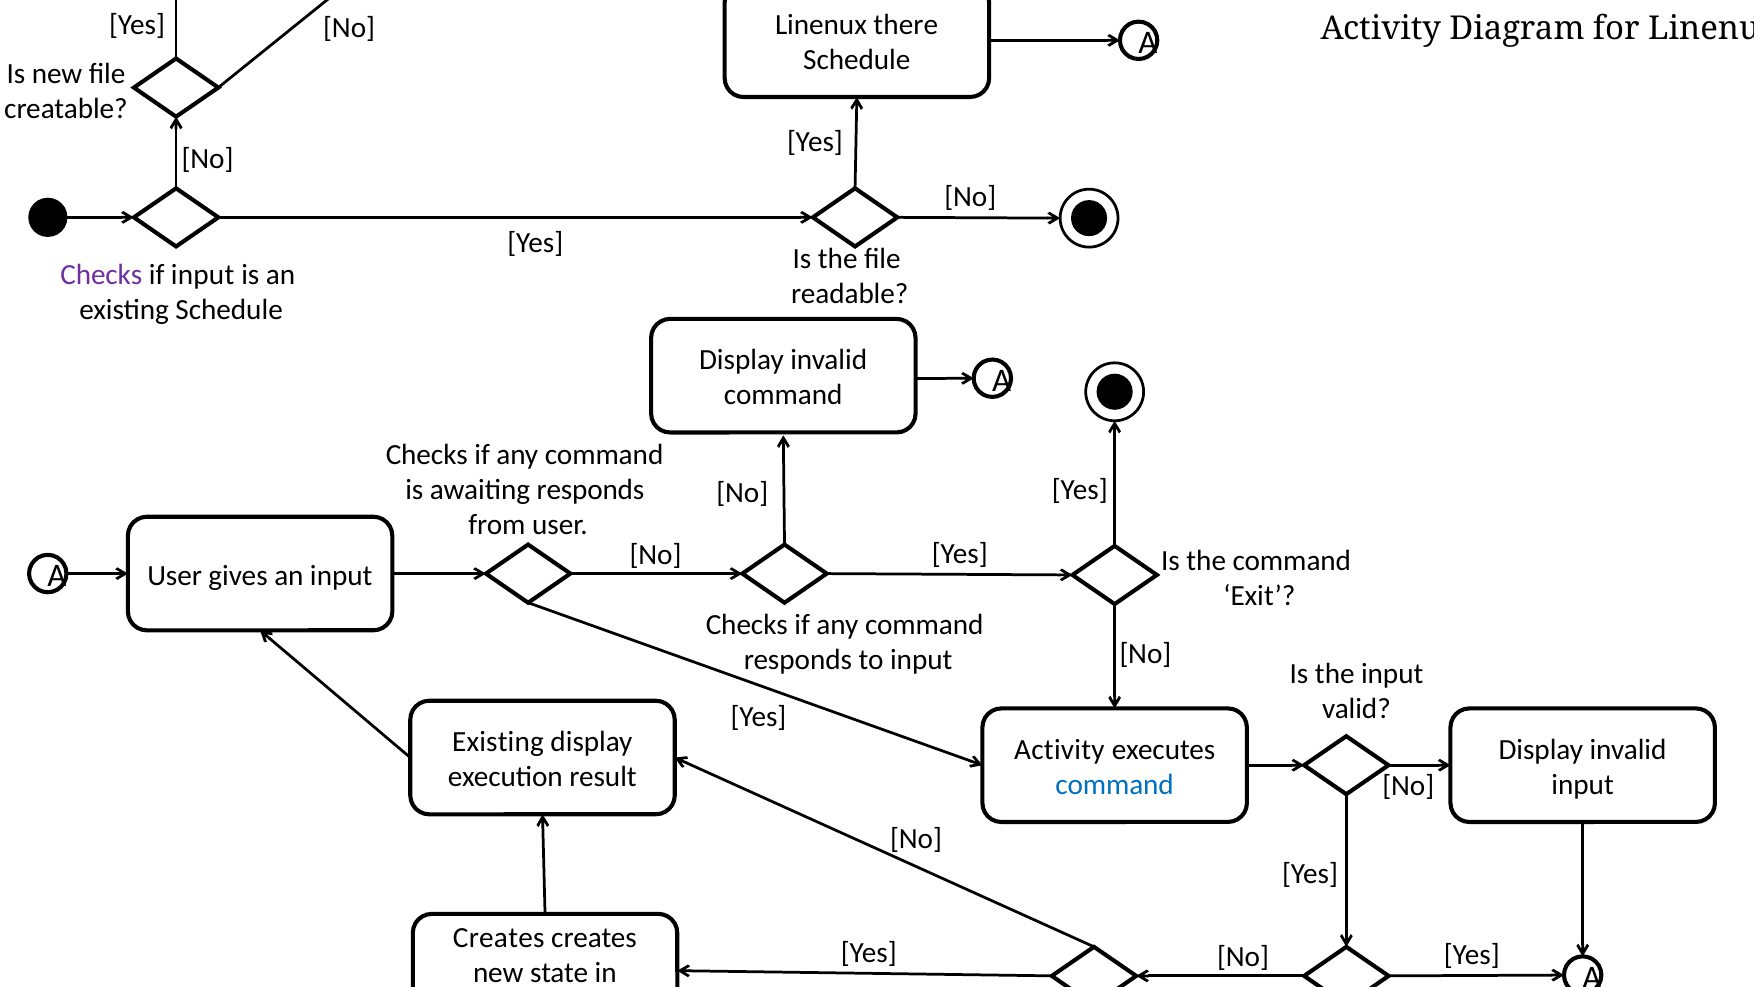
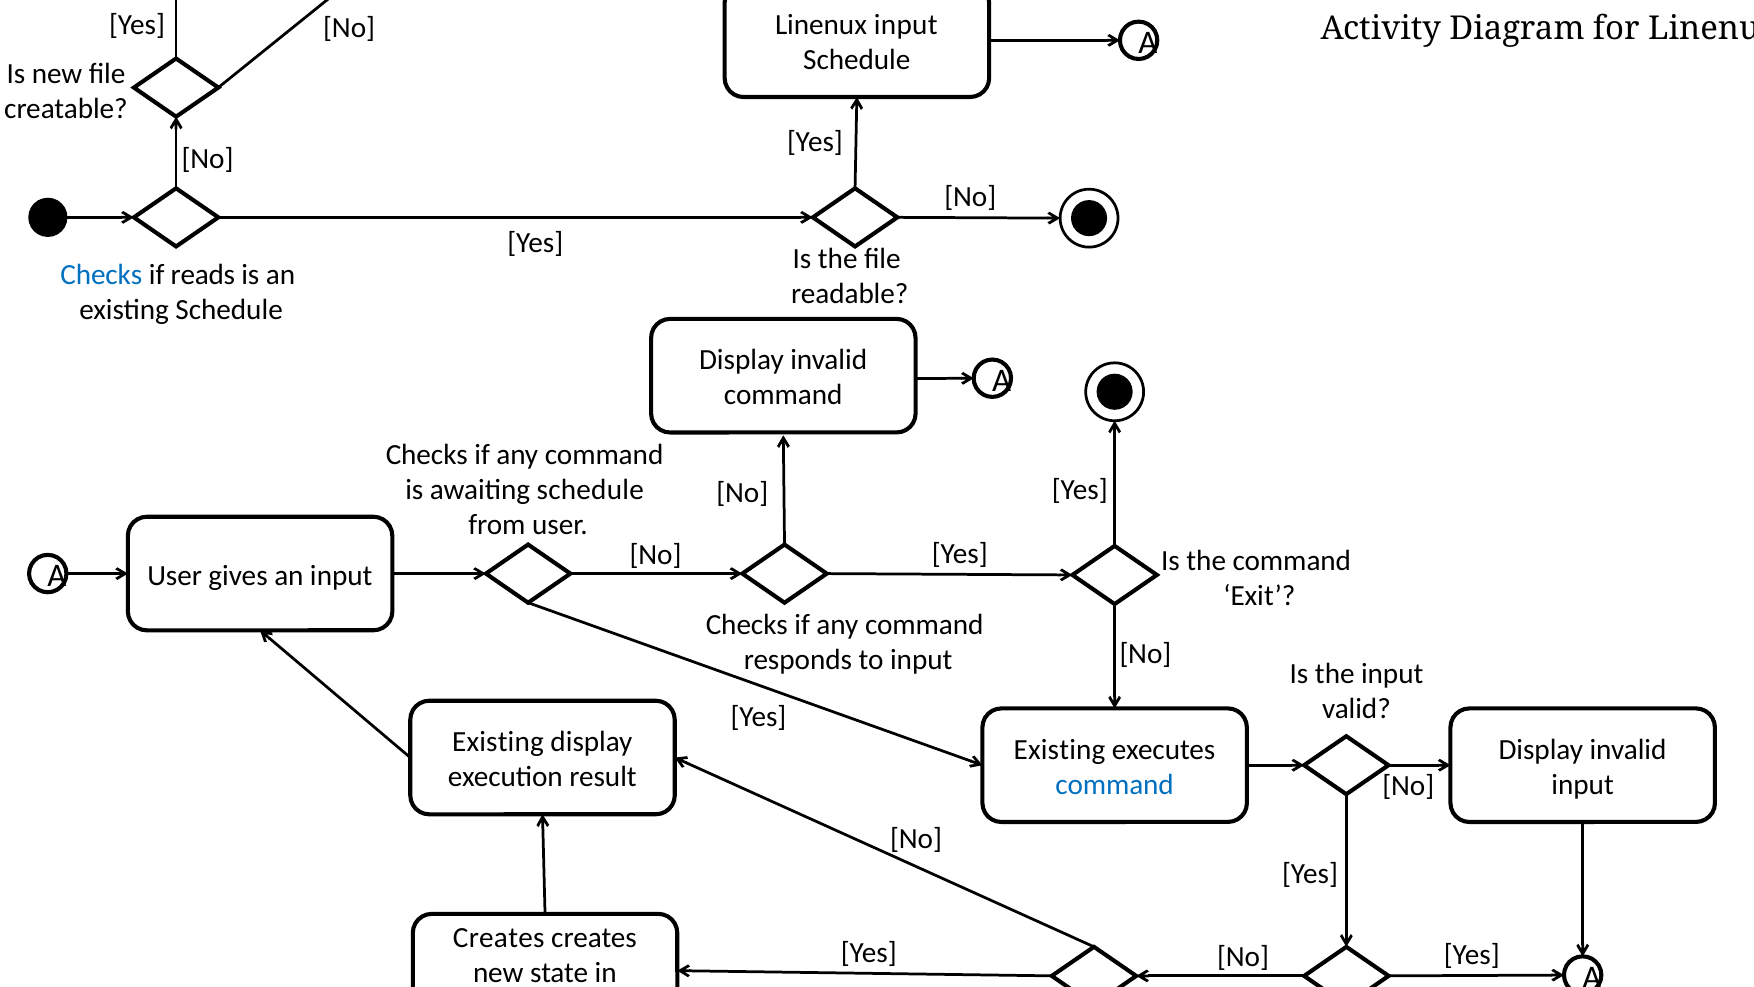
Linenux there: there -> input
Checks at (101, 275) colour: purple -> blue
if input: input -> reads
awaiting responds: responds -> schedule
Activity at (1059, 749): Activity -> Existing
